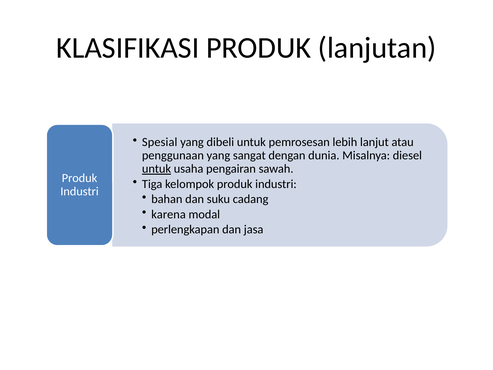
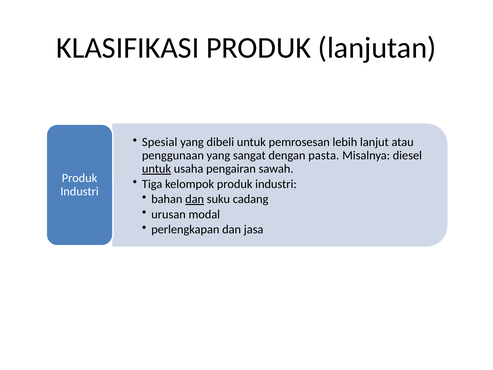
dunia: dunia -> pasta
dan at (195, 199) underline: none -> present
karena: karena -> urusan
